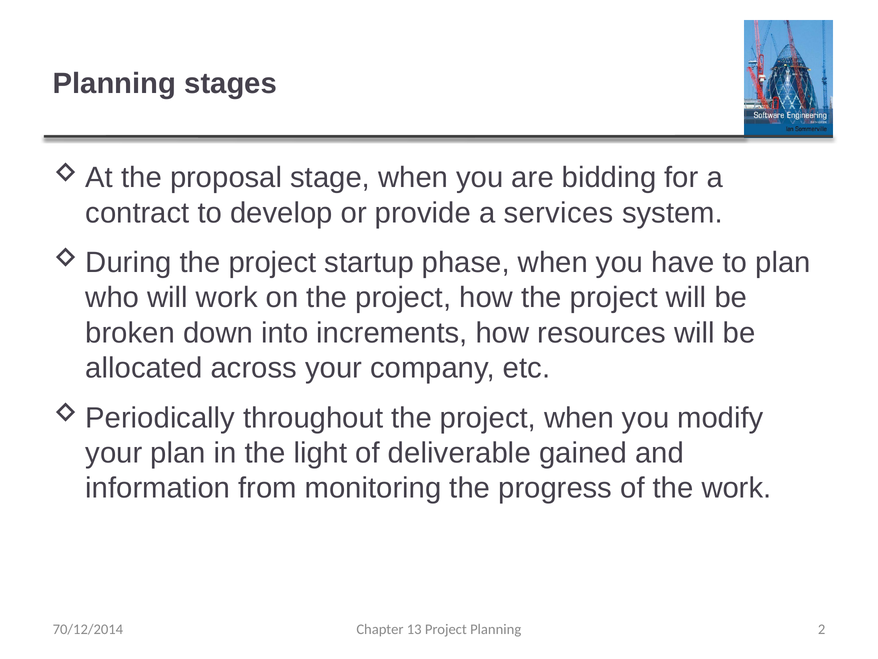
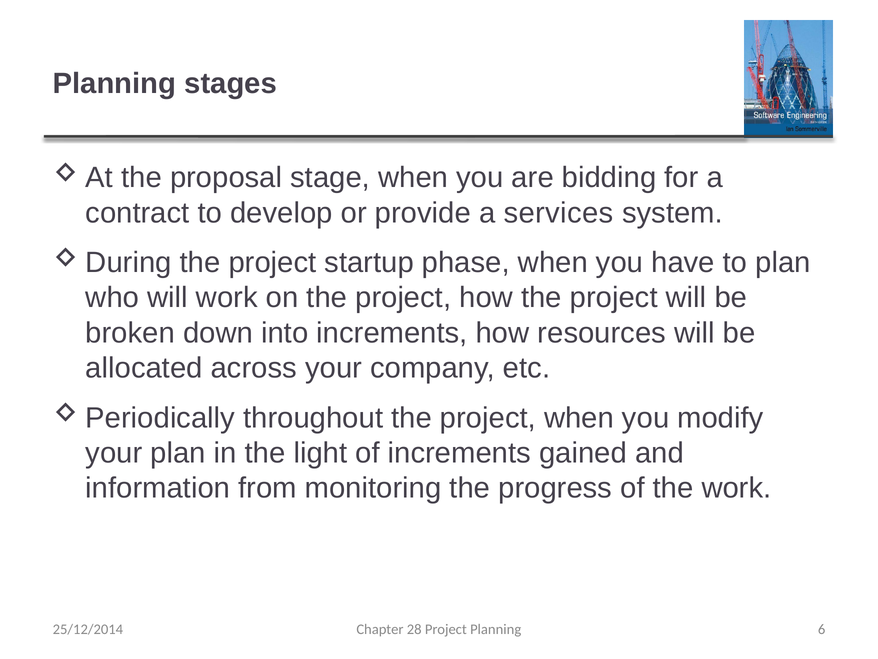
of deliverable: deliverable -> increments
13: 13 -> 28
2: 2 -> 6
70/12/2014: 70/12/2014 -> 25/12/2014
